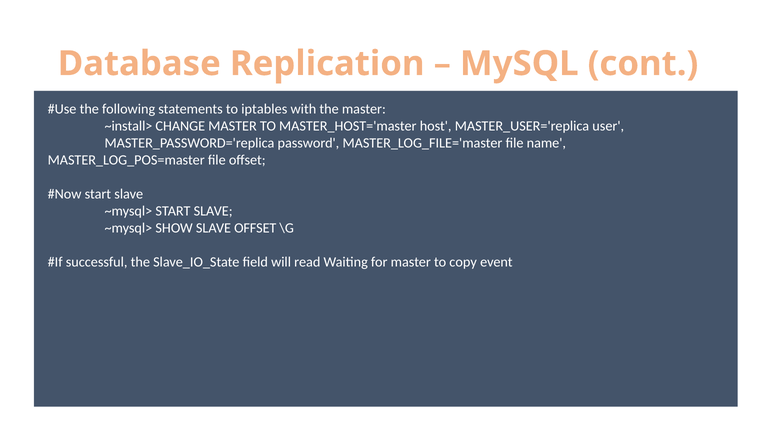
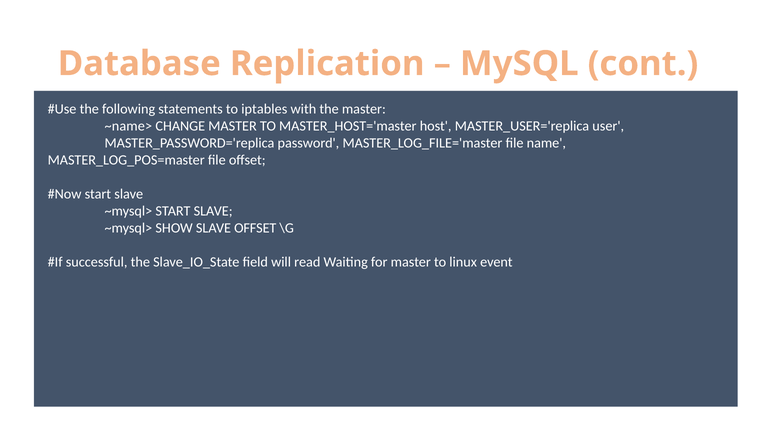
~install>: ~install> -> ~name>
copy: copy -> linux
